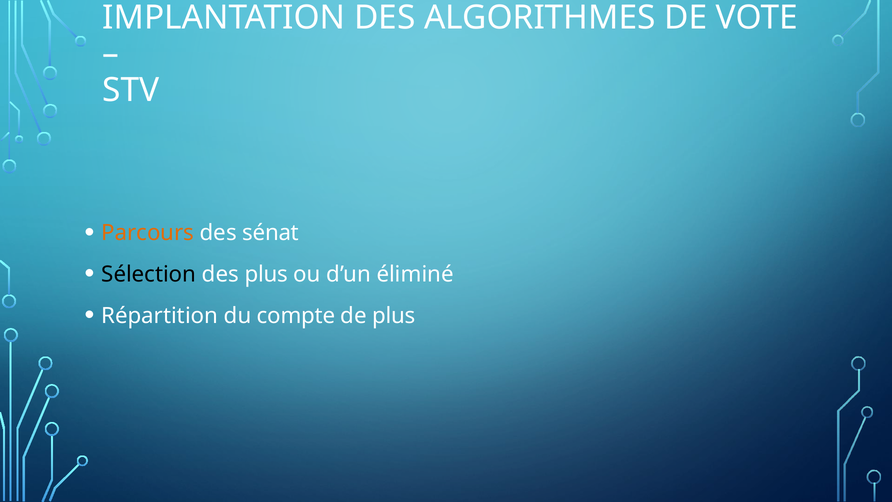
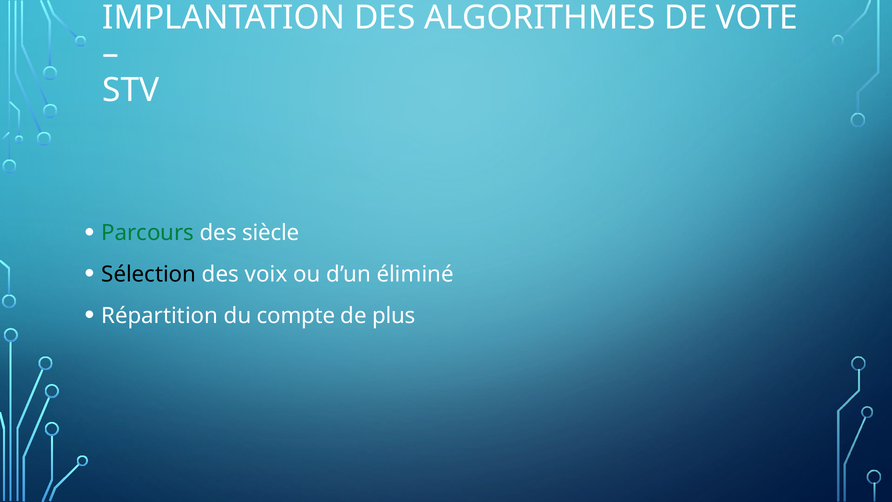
Parcours colour: orange -> green
sénat: sénat -> siècle
des plus: plus -> voix
